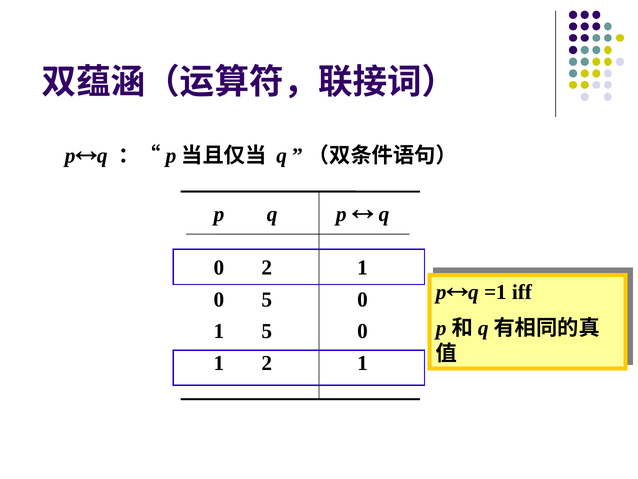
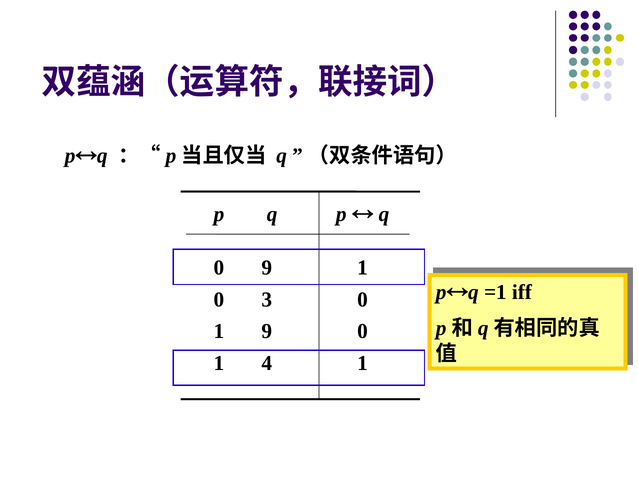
0 2: 2 -> 9
0 5: 5 -> 3
1 5: 5 -> 9
1 2: 2 -> 4
